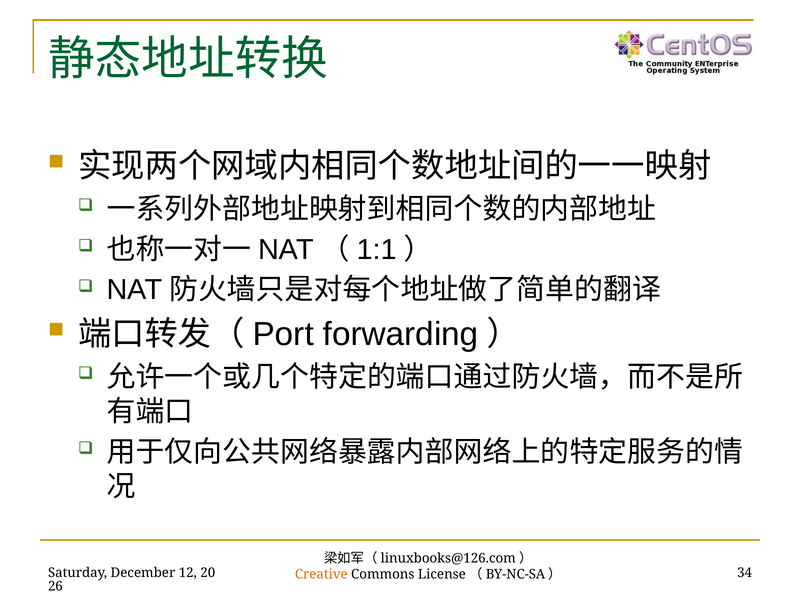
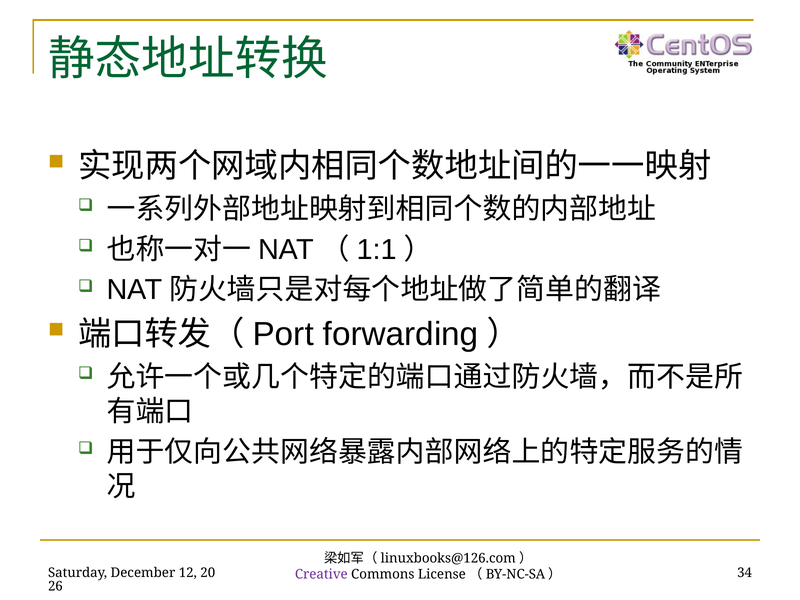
Creative colour: orange -> purple
